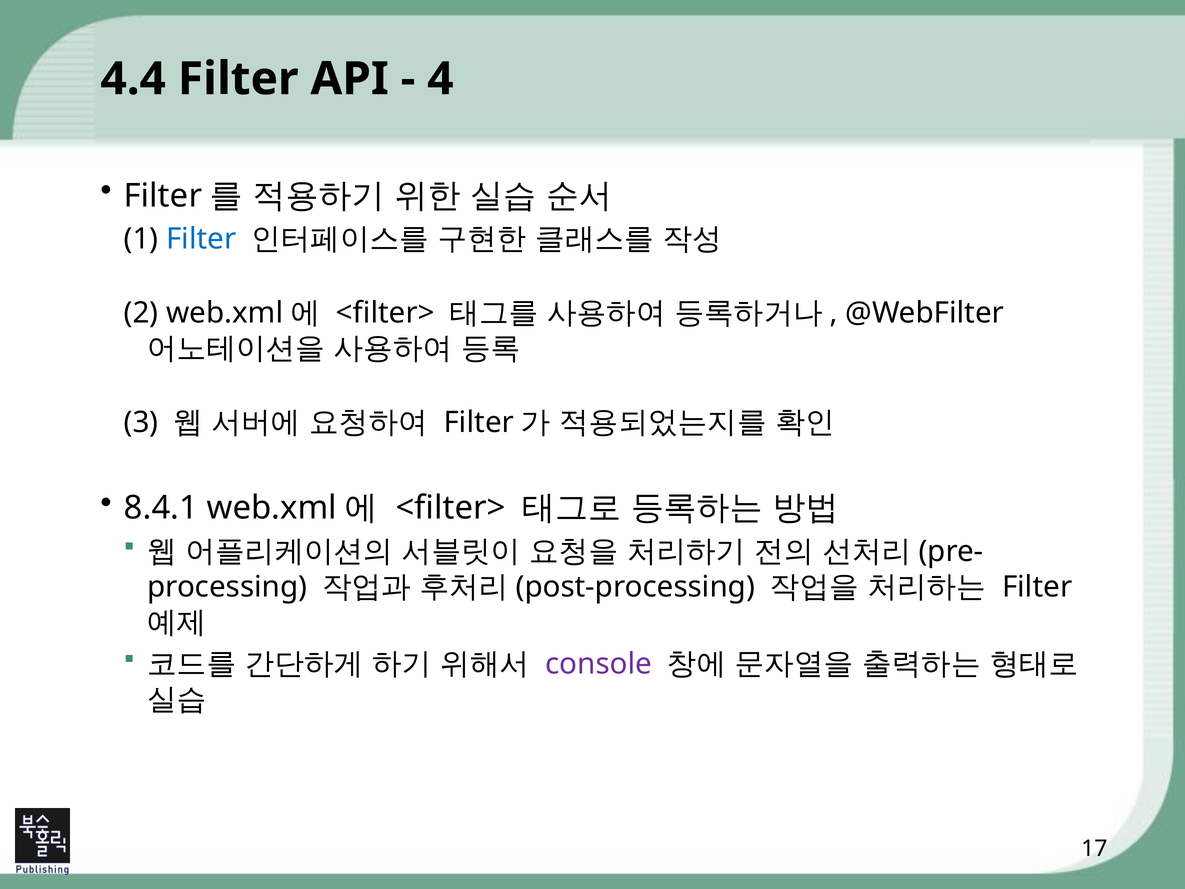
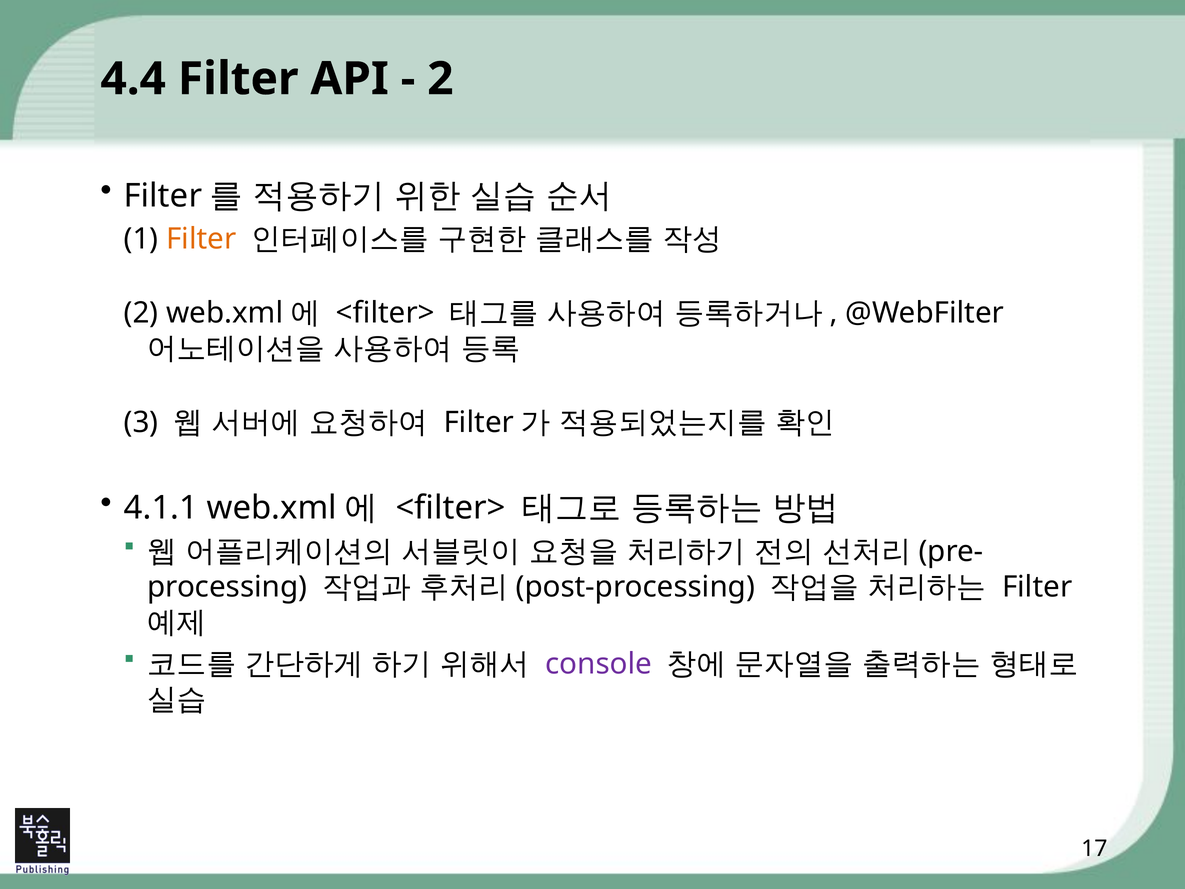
4 at (440, 79): 4 -> 2
Filter at (201, 239) colour: blue -> orange
8.4.1: 8.4.1 -> 4.1.1
